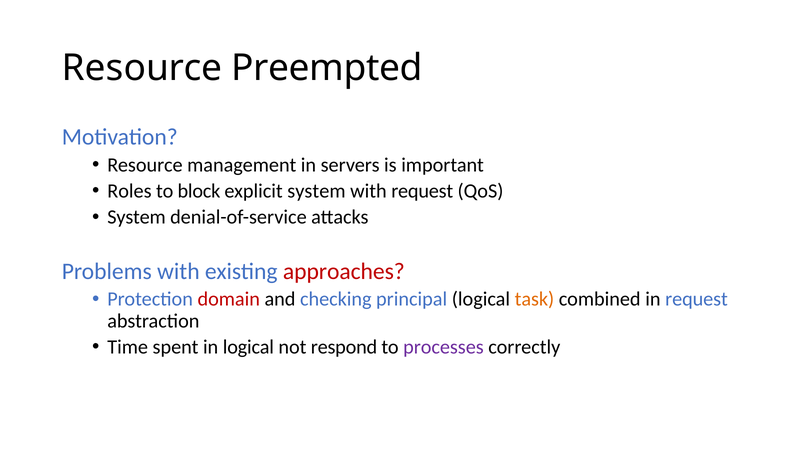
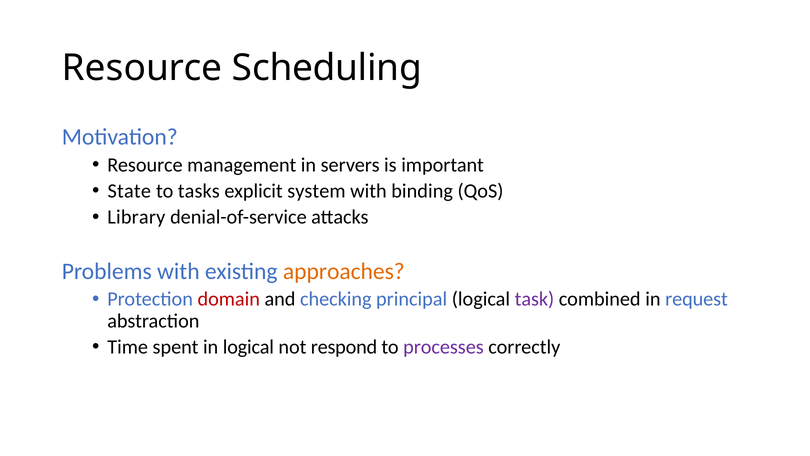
Preempted: Preempted -> Scheduling
Roles: Roles -> State
block: block -> tasks
with request: request -> binding
System at (137, 217): System -> Library
approaches colour: red -> orange
task colour: orange -> purple
